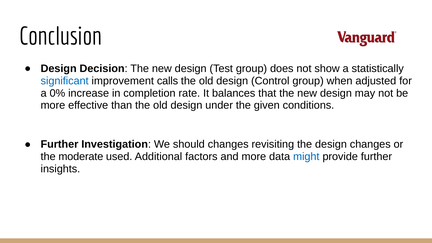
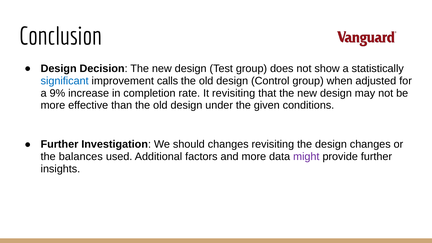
0%: 0% -> 9%
It balances: balances -> revisiting
moderate: moderate -> balances
might colour: blue -> purple
